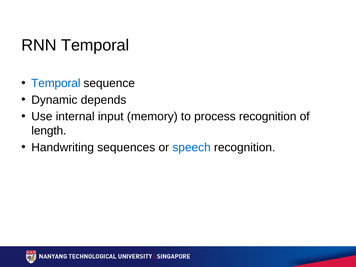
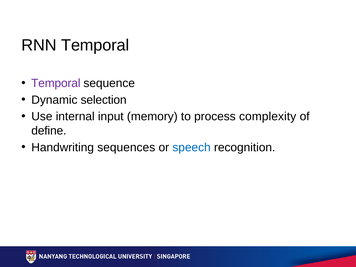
Temporal at (56, 83) colour: blue -> purple
depends: depends -> selection
process recognition: recognition -> complexity
length: length -> define
